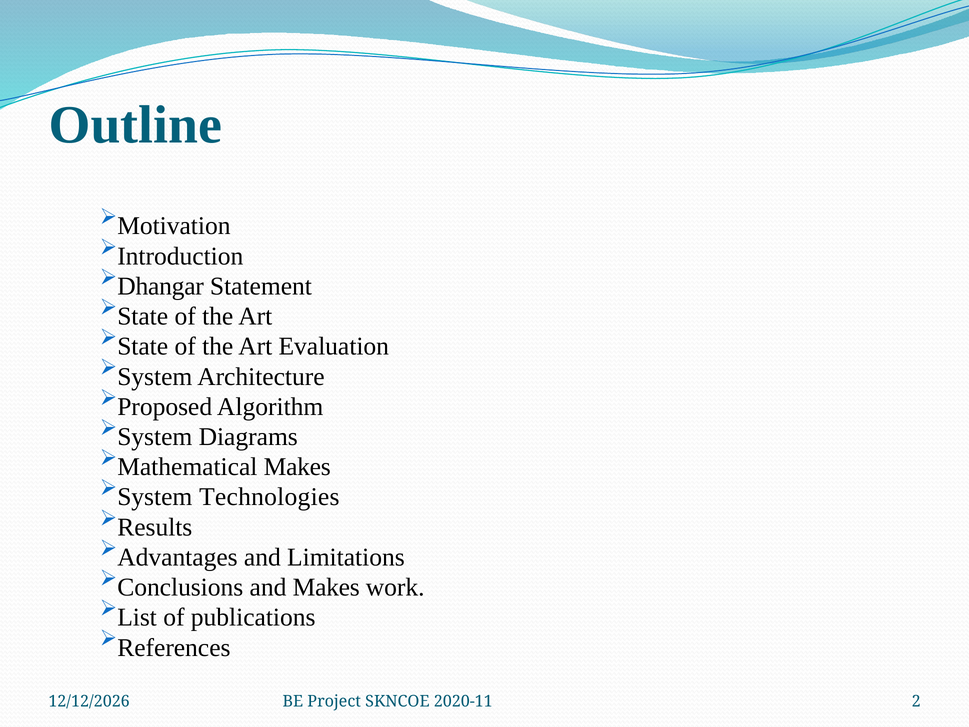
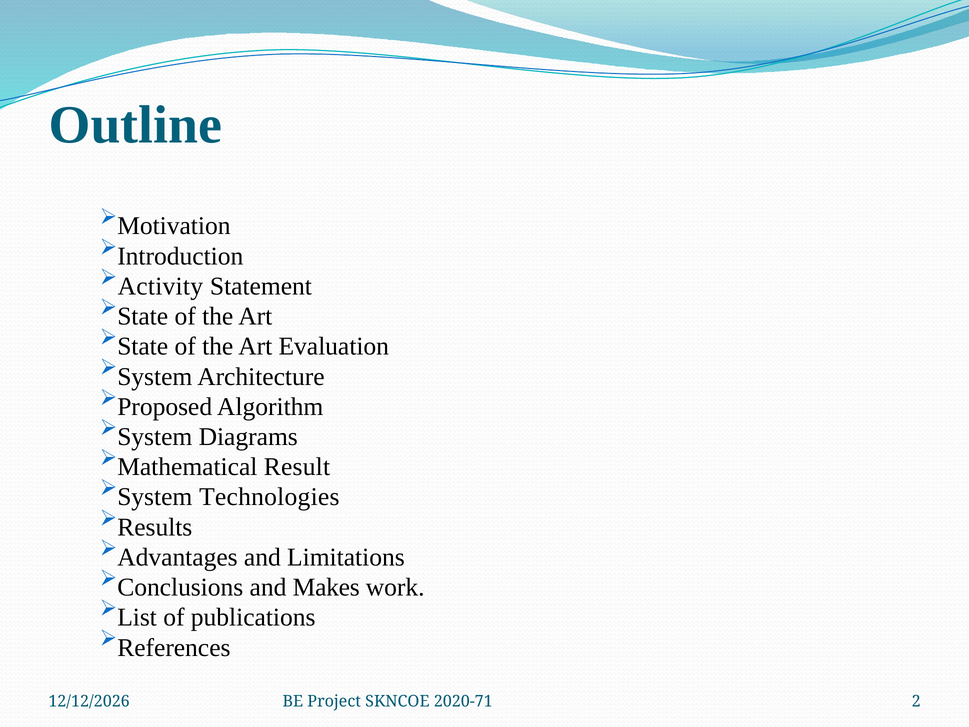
Dhangar: Dhangar -> Activity
Mathematical Makes: Makes -> Result
2020-11: 2020-11 -> 2020-71
